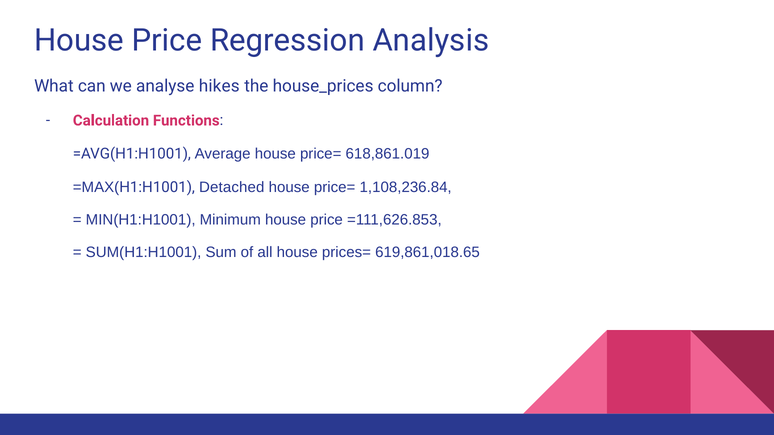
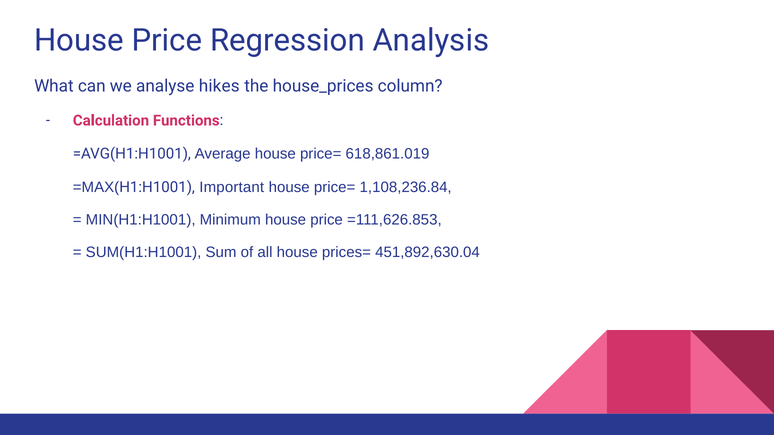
Detached: Detached -> Important
619,861,018.65: 619,861,018.65 -> 451,892,630.04
